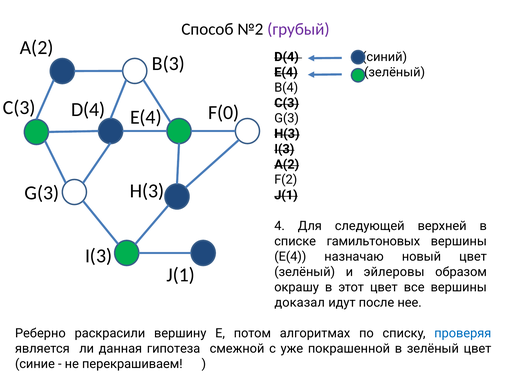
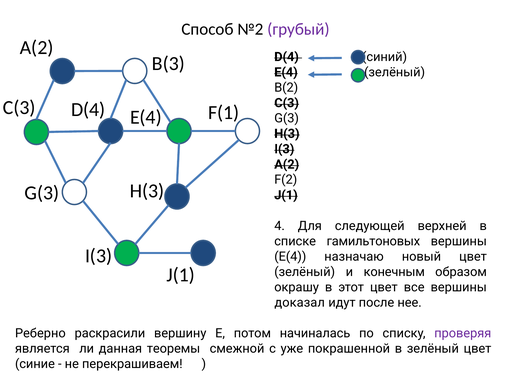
B(4: B(4 -> B(2
F(0: F(0 -> F(1
эйлеровы: эйлеровы -> конечным
алгоритмах: алгоритмах -> начиналась
проверяя colour: blue -> purple
гипотеза: гипотеза -> теоремы
